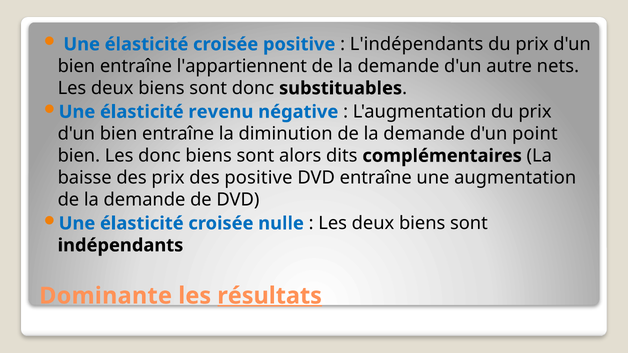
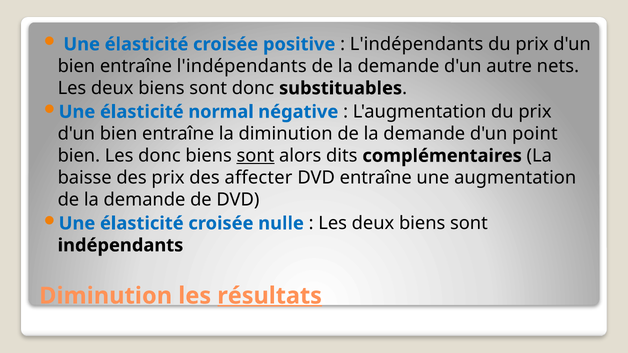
entraîne l'appartiennent: l'appartiennent -> l'indépendants
revenu: revenu -> normal
sont at (255, 156) underline: none -> present
des positive: positive -> affecter
Dominante at (106, 296): Dominante -> Diminution
